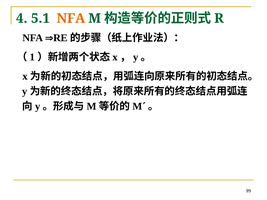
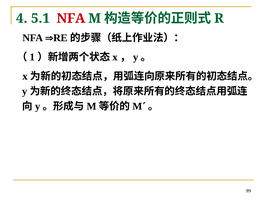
NFA at (71, 18) colour: orange -> red
